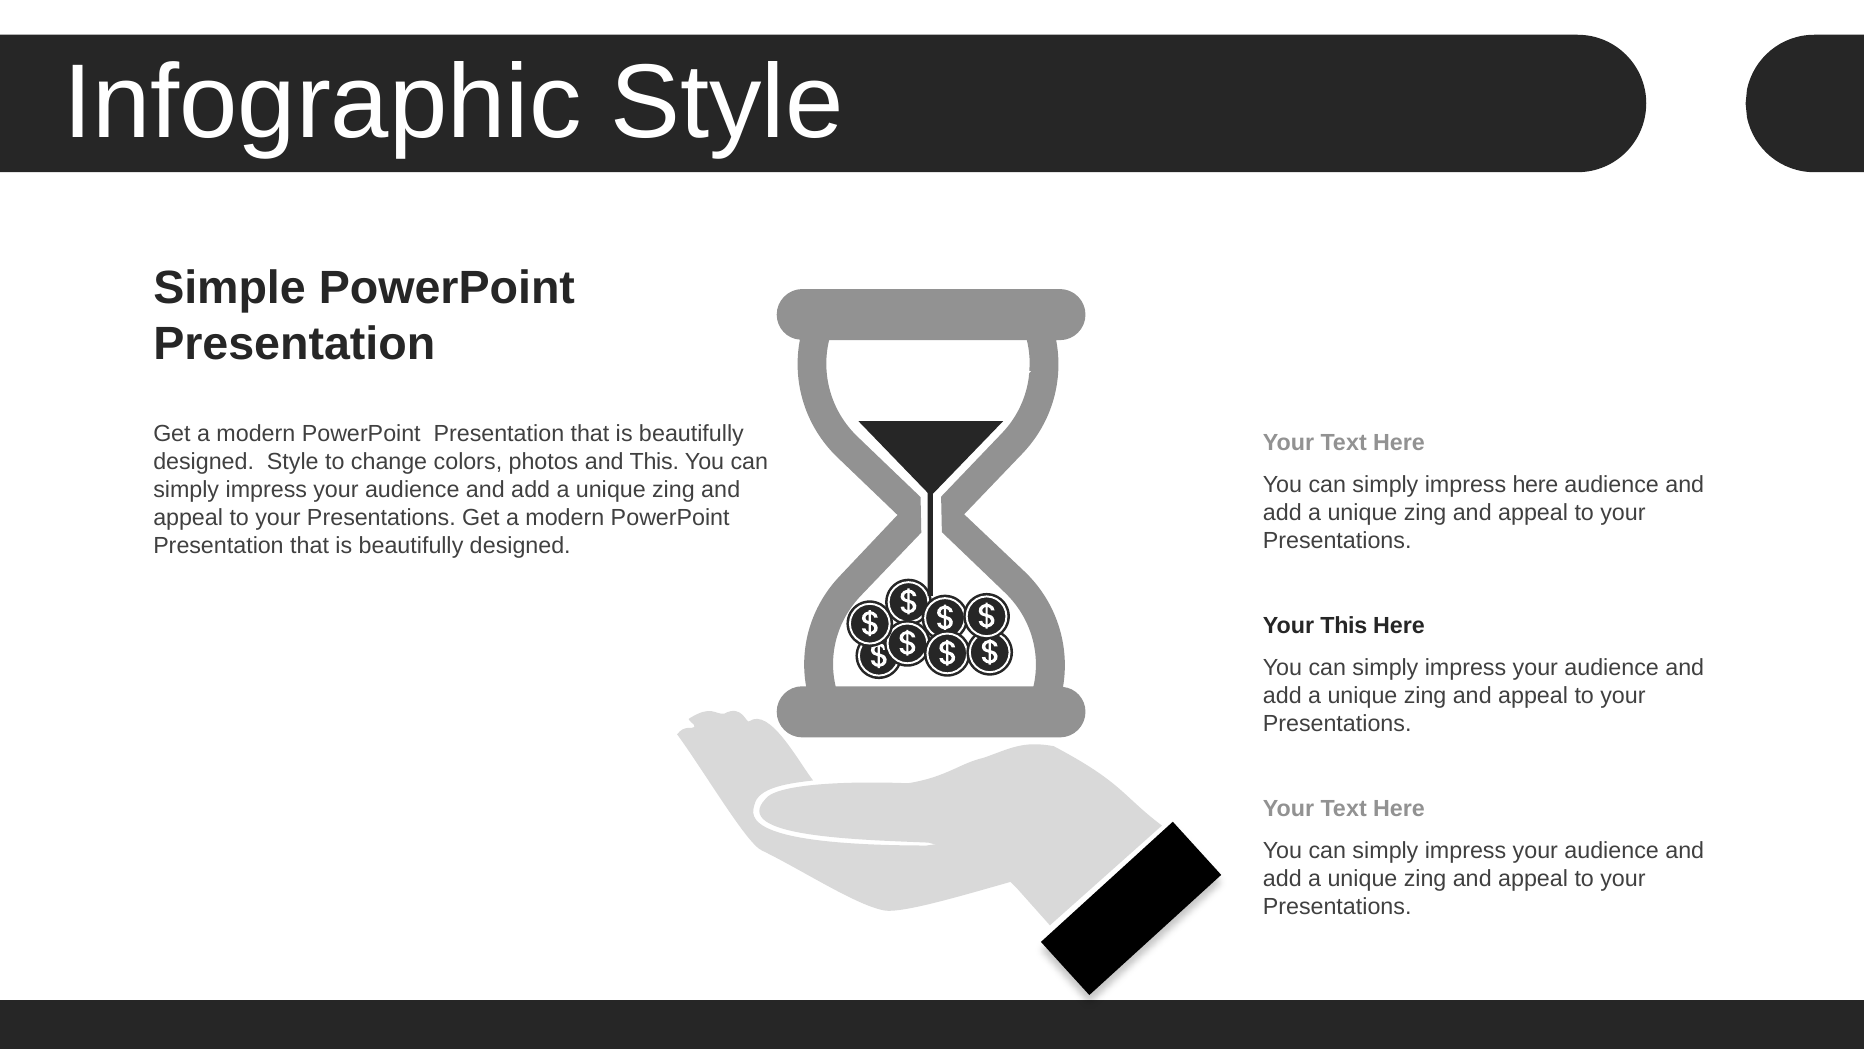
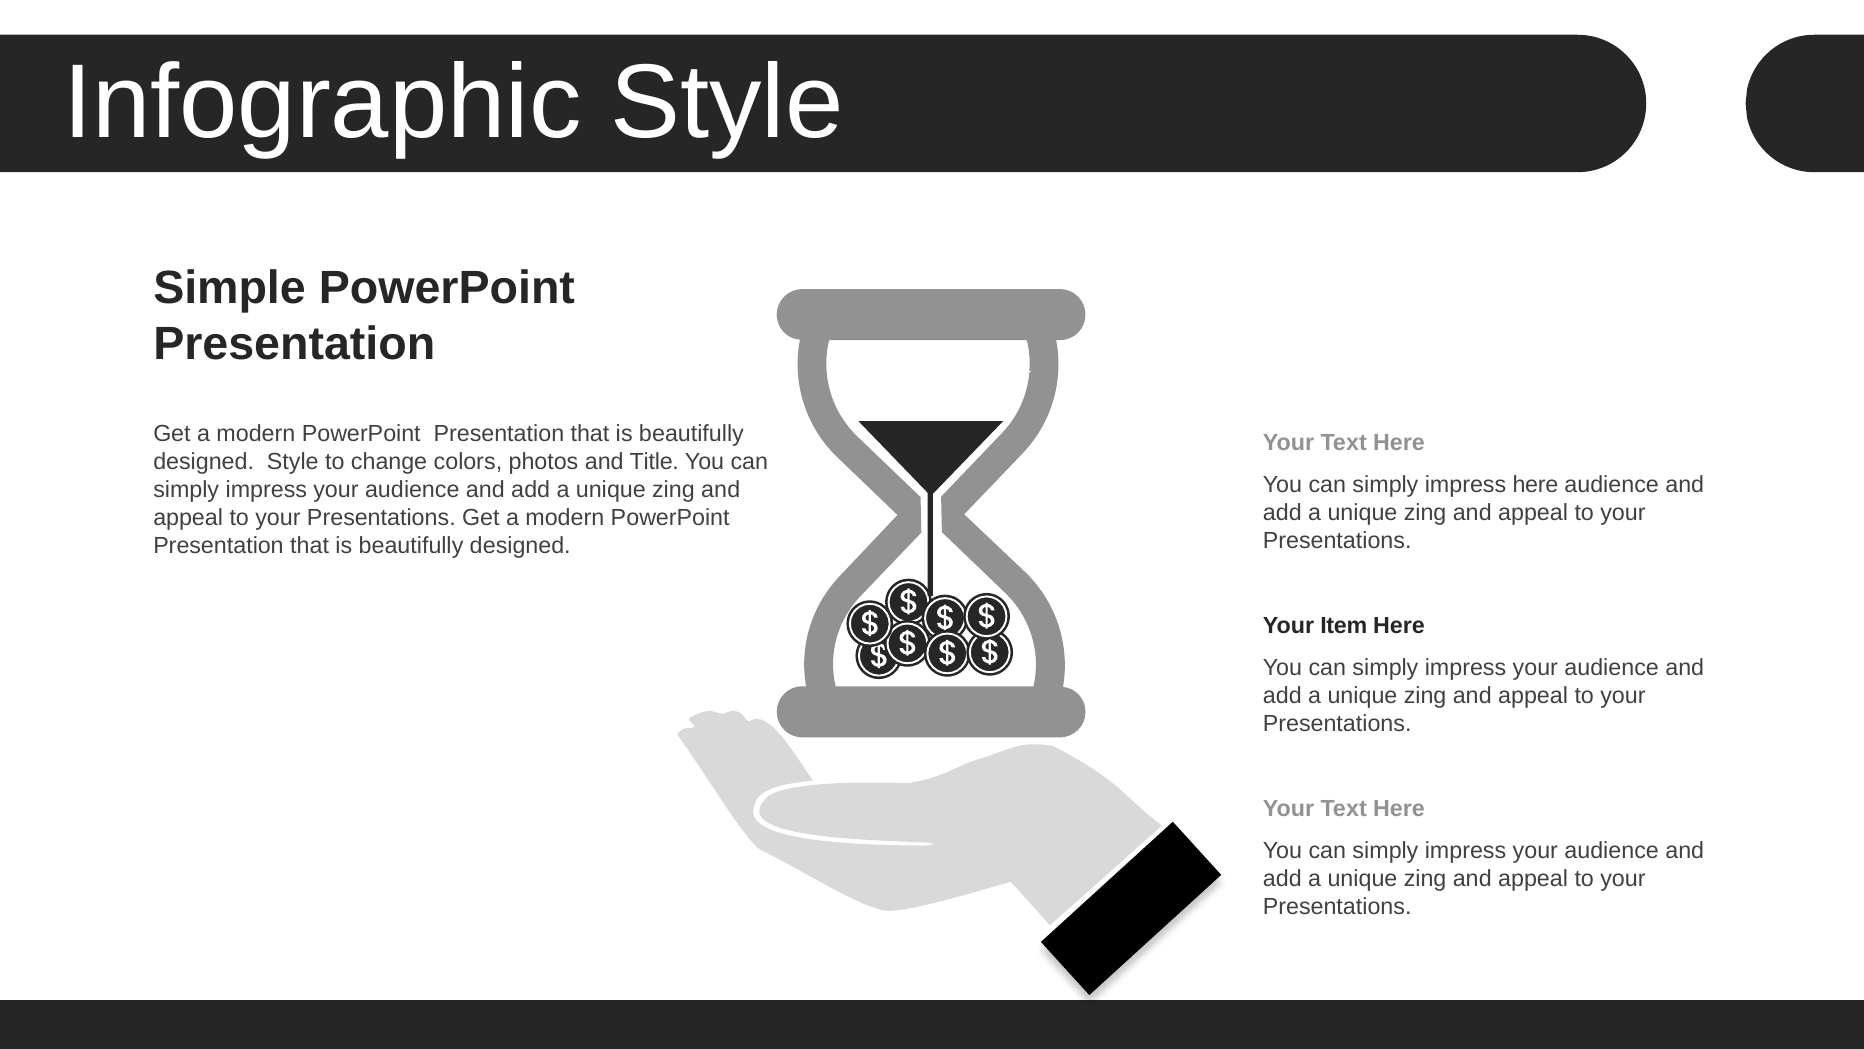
and This: This -> Title
Your This: This -> Item
